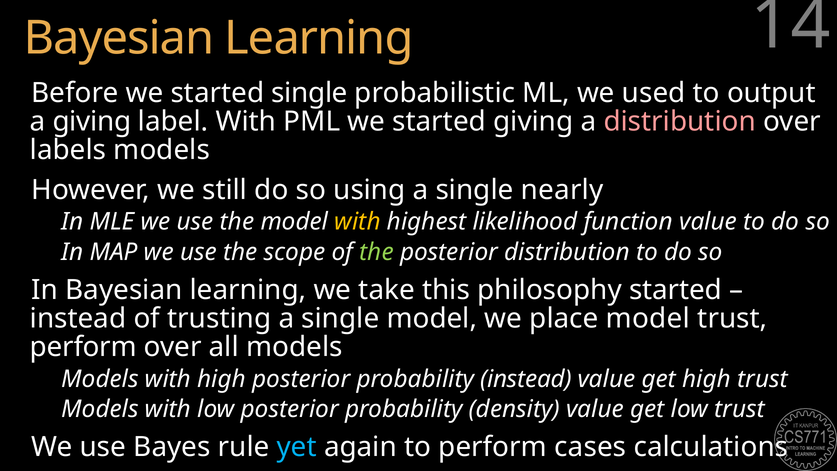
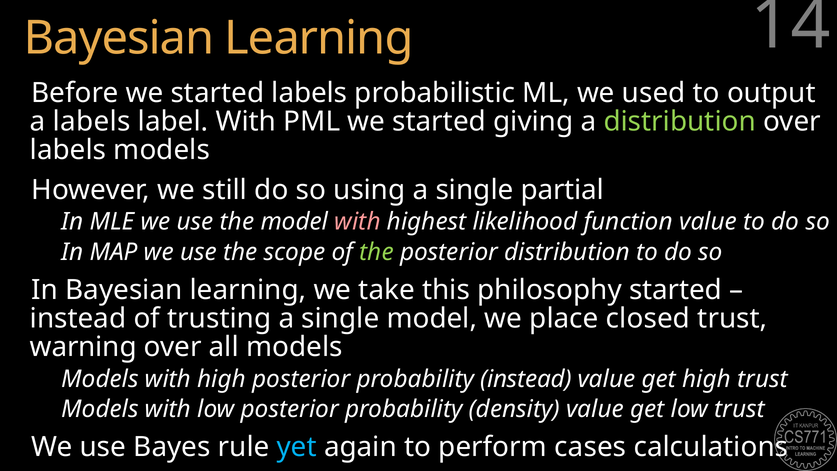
started single: single -> labels
a giving: giving -> labels
distribution at (680, 121) colour: pink -> light green
nearly: nearly -> partial
with at (358, 222) colour: yellow -> pink
place model: model -> closed
perform at (83, 347): perform -> warning
